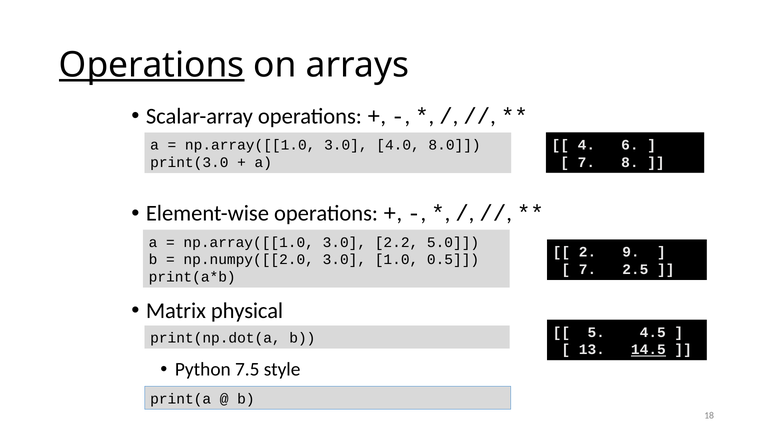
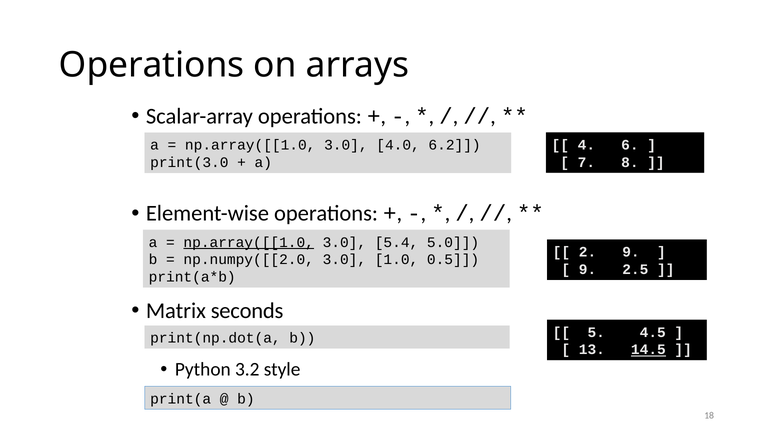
Operations at (152, 65) underline: present -> none
8.0: 8.0 -> 6.2
np.array([[1.0 at (249, 242) underline: none -> present
2.2: 2.2 -> 5.4
7 at (588, 269): 7 -> 9
physical: physical -> seconds
7.5: 7.5 -> 3.2
